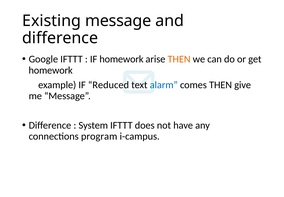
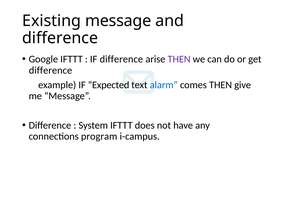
IF homework: homework -> difference
THEN at (179, 59) colour: orange -> purple
homework at (51, 70): homework -> difference
Reduced: Reduced -> Expected
